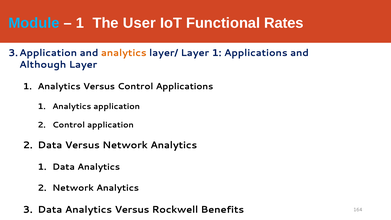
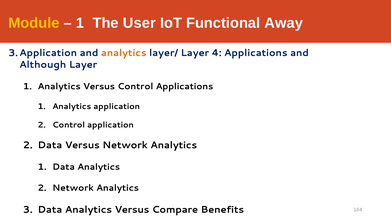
Module colour: light blue -> yellow
Rates: Rates -> Away
layer/ Layer 1: 1 -> 4
Rockwell: Rockwell -> Compare
